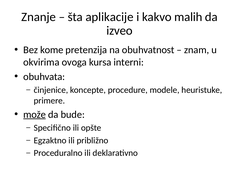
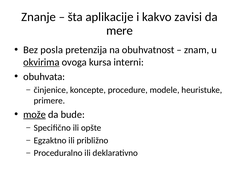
malih: malih -> zavisi
izveo: izveo -> mere
kome: kome -> posla
okvirima underline: none -> present
